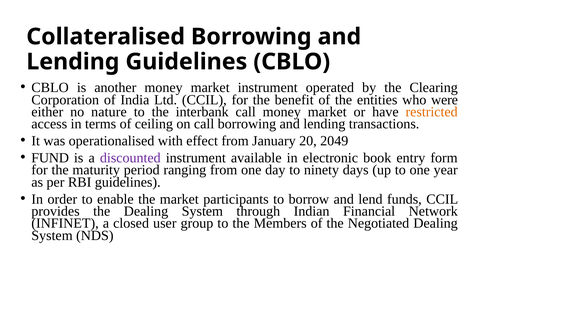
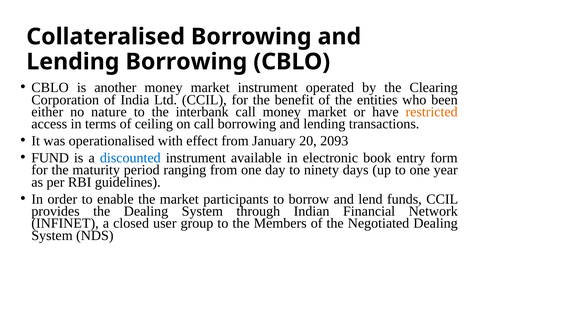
Lending Guidelines: Guidelines -> Borrowing
were: were -> been
2049: 2049 -> 2093
discounted colour: purple -> blue
